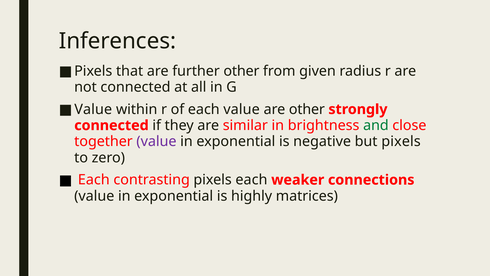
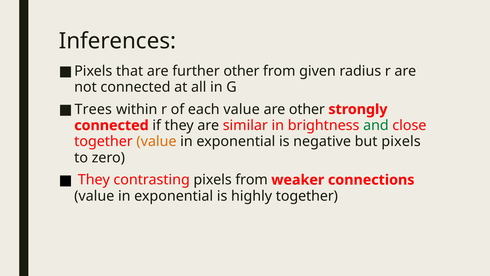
Value at (93, 109): Value -> Trees
value at (156, 141) colour: purple -> orange
Each at (94, 180): Each -> They
pixels each: each -> from
highly matrices: matrices -> together
